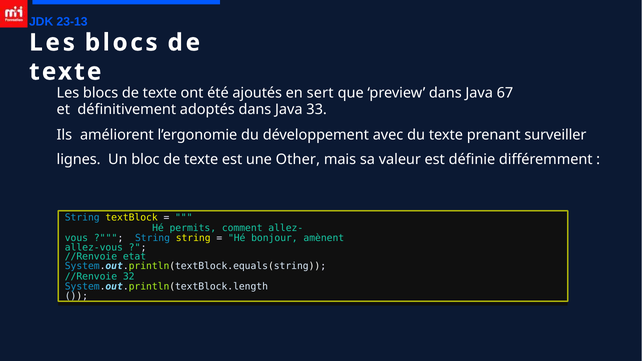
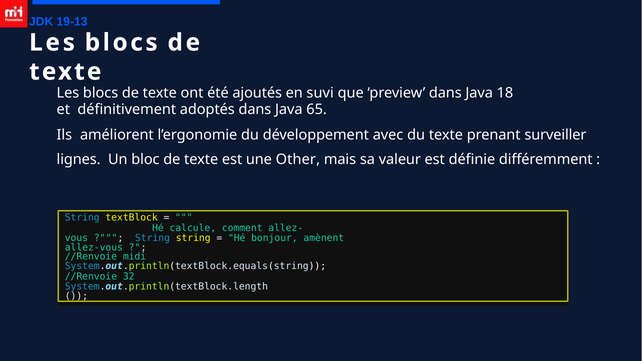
23-13: 23-13 -> 19-13
sert: sert -> suvi
67: 67 -> 18
33: 33 -> 65
permits: permits -> calcule
etat: etat -> midi
